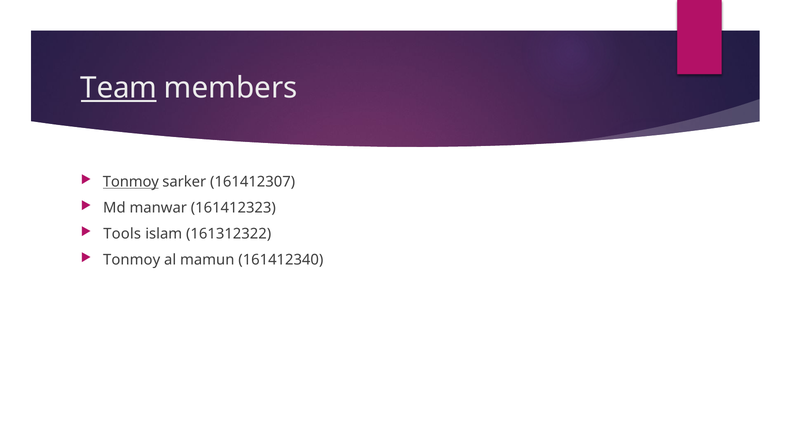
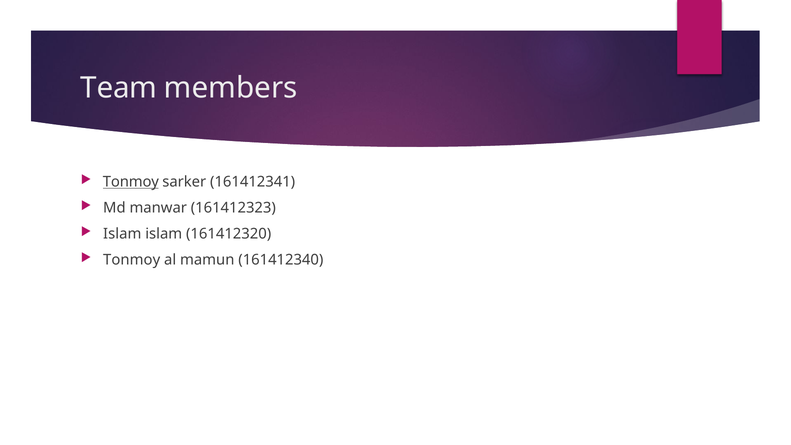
Team underline: present -> none
161412307: 161412307 -> 161412341
Tools at (122, 234): Tools -> Islam
161312322: 161312322 -> 161412320
